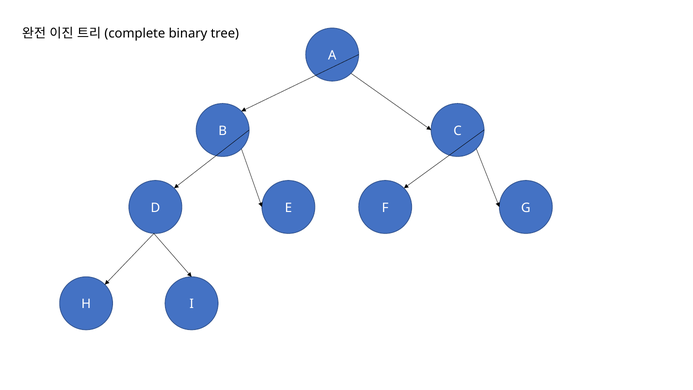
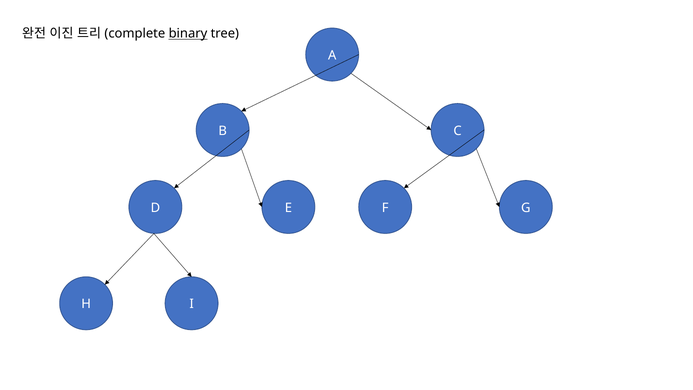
binary underline: none -> present
